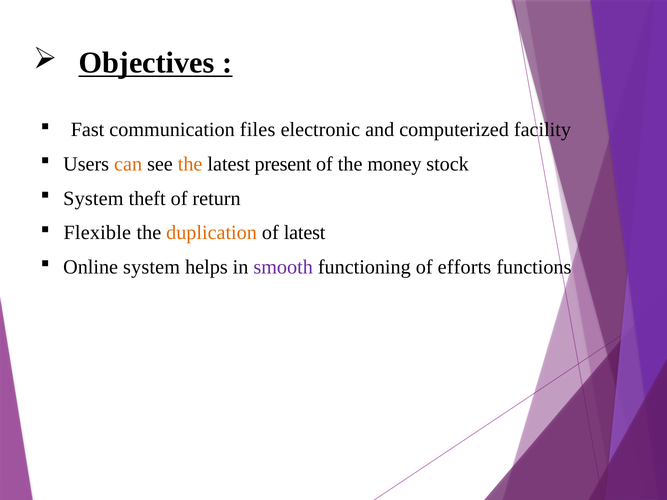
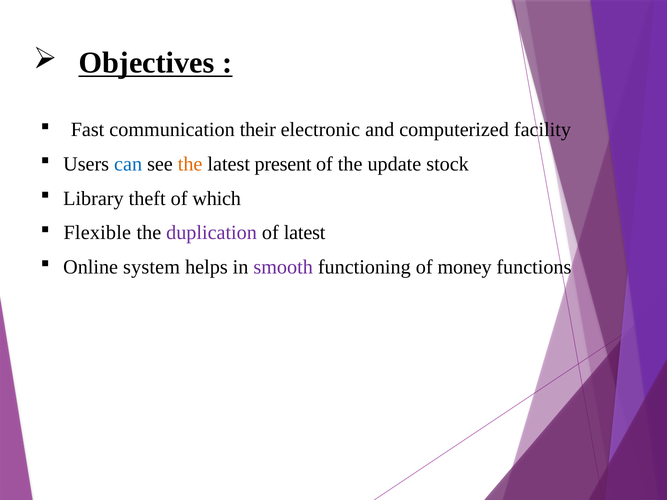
files: files -> their
can colour: orange -> blue
money: money -> update
System at (93, 198): System -> Library
return: return -> which
duplication colour: orange -> purple
efforts: efforts -> money
